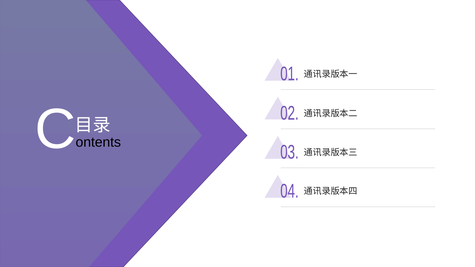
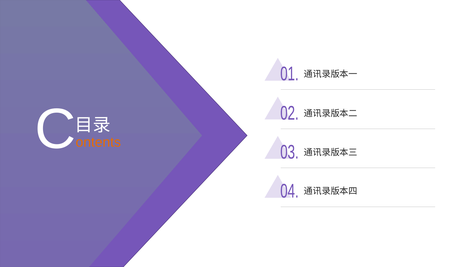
ontents colour: black -> orange
